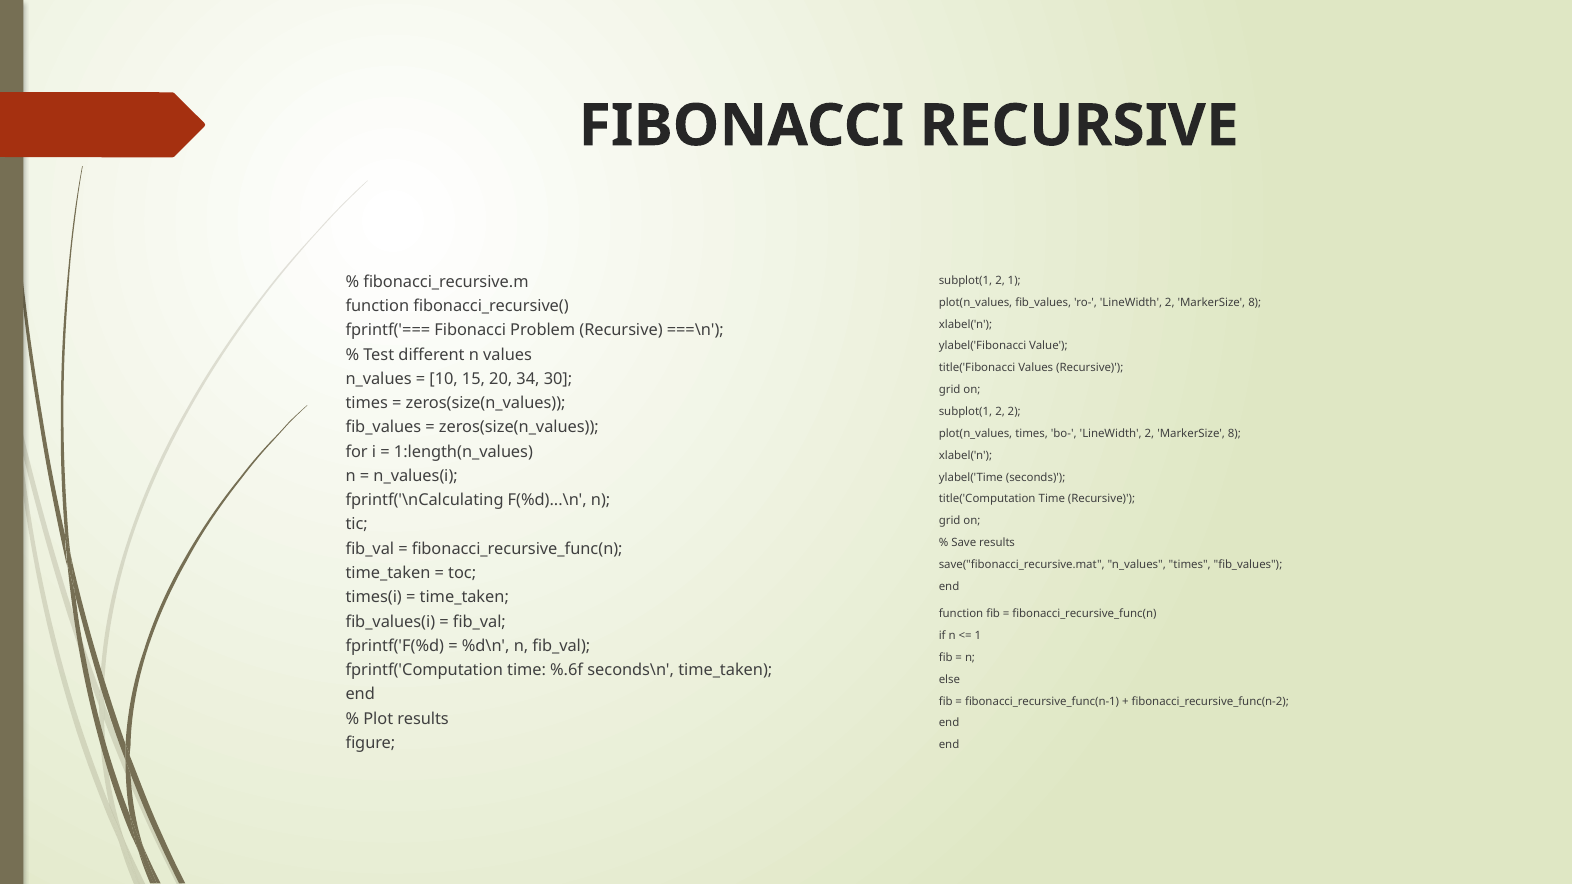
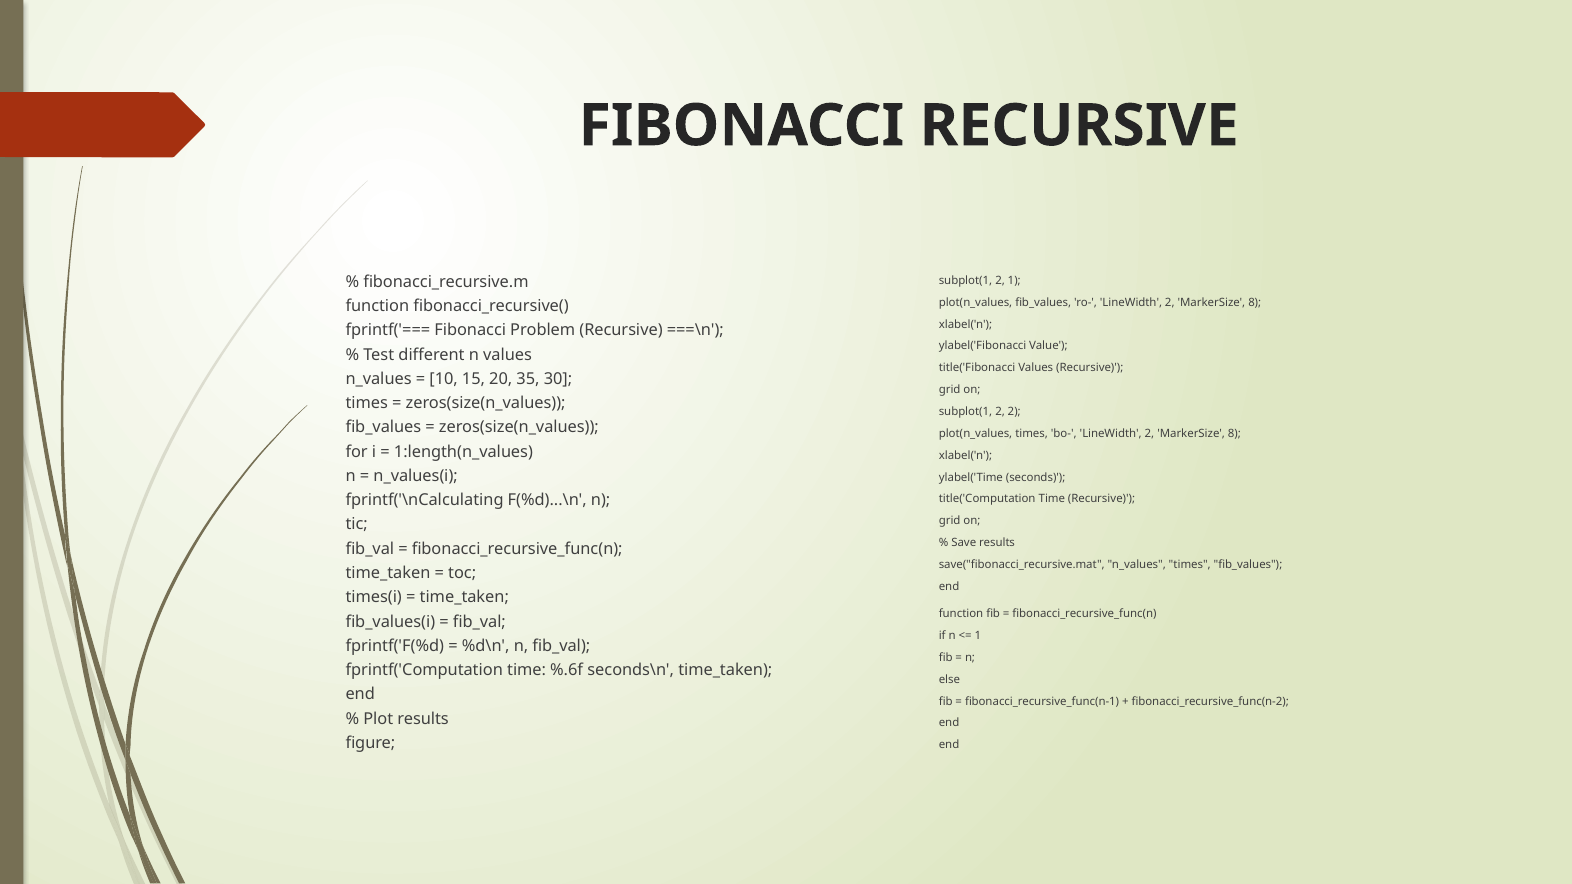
34: 34 -> 35
